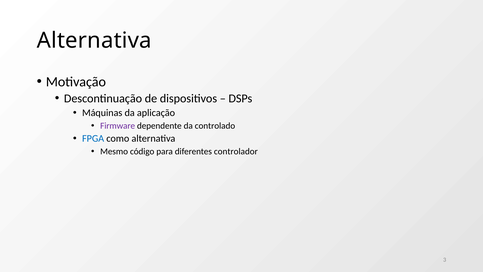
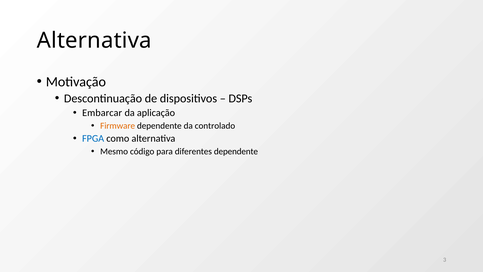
Máquinas: Máquinas -> Embarcar
Firmware colour: purple -> orange
diferentes controlador: controlador -> dependente
